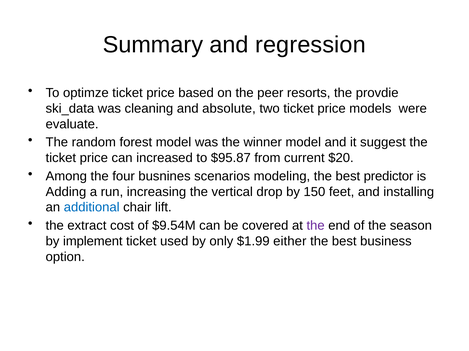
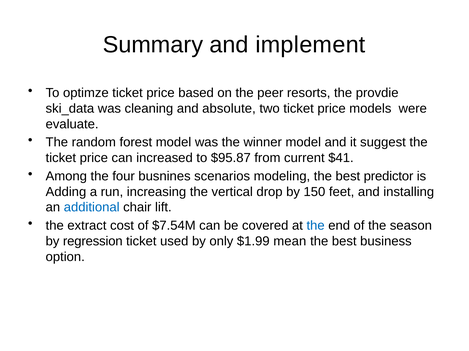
regression: regression -> implement
$20: $20 -> $41
$9.54M: $9.54M -> $7.54M
the at (316, 226) colour: purple -> blue
implement: implement -> regression
either: either -> mean
